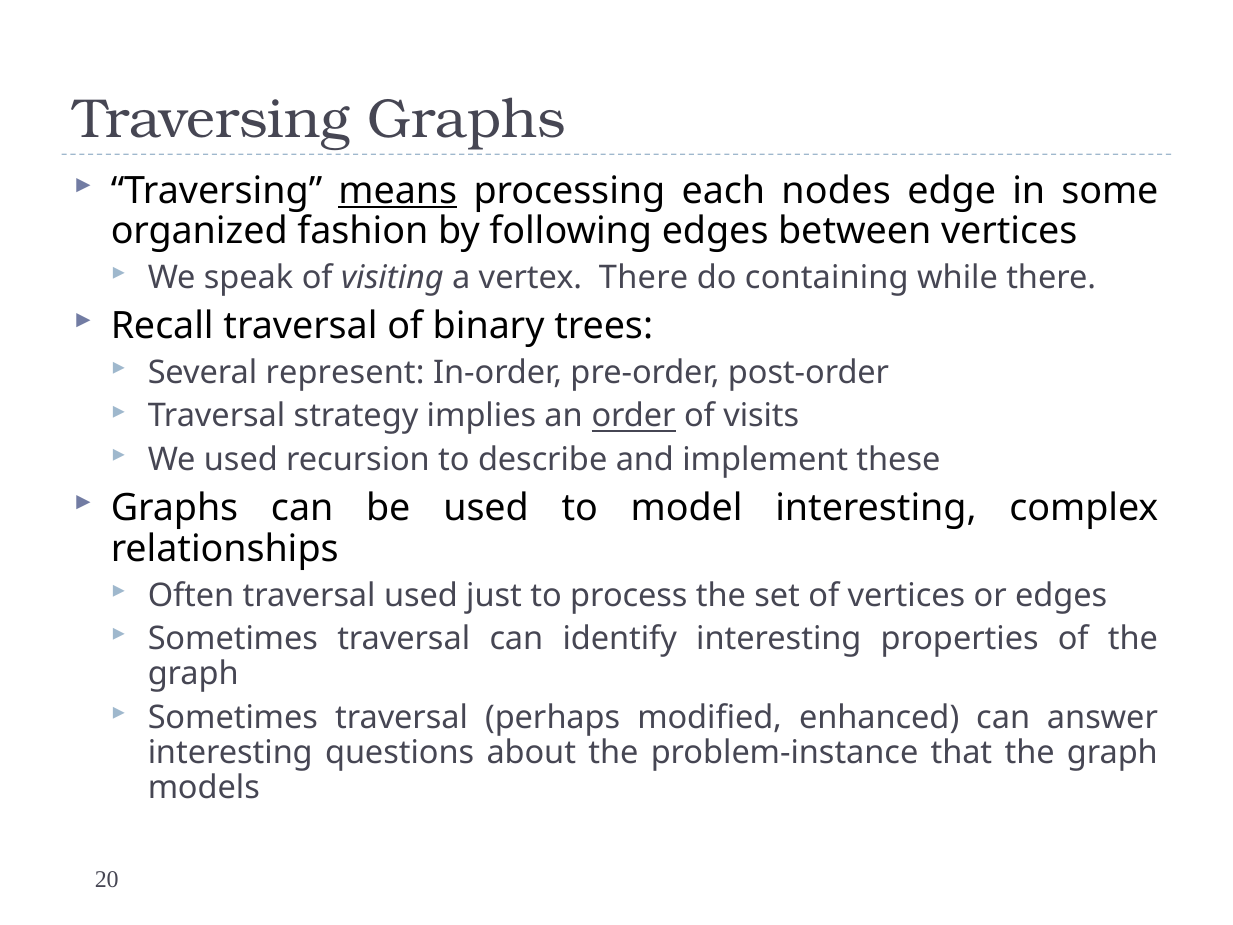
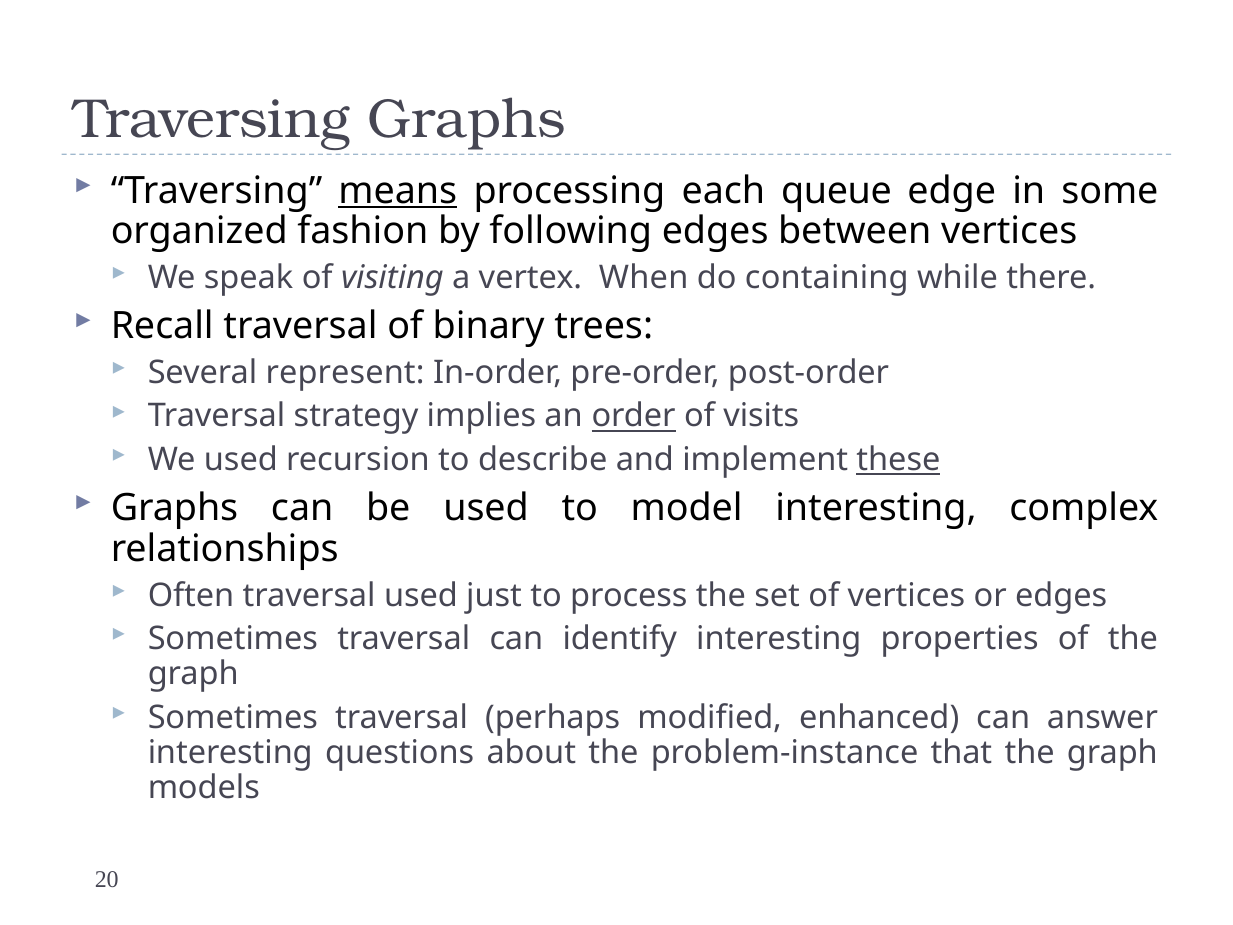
nodes: nodes -> queue
vertex There: There -> When
these underline: none -> present
